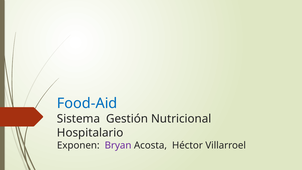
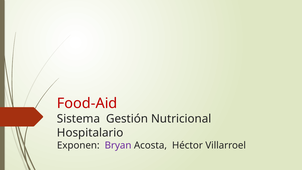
Food-Aid colour: blue -> red
